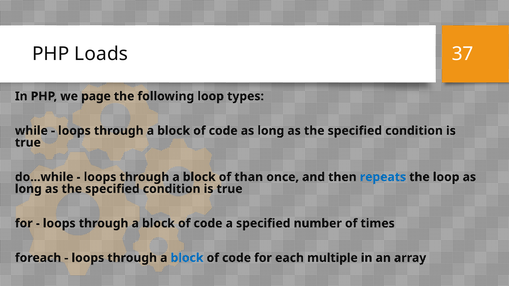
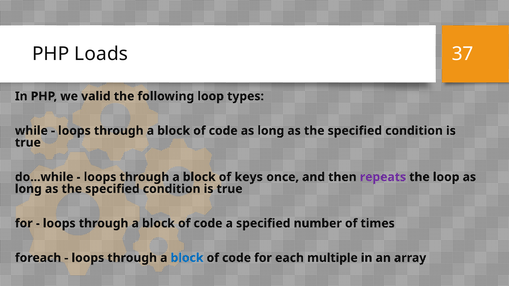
page: page -> valid
than: than -> keys
repeats colour: blue -> purple
